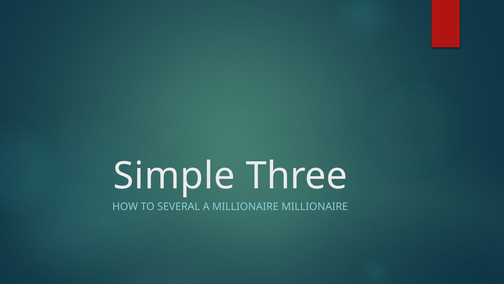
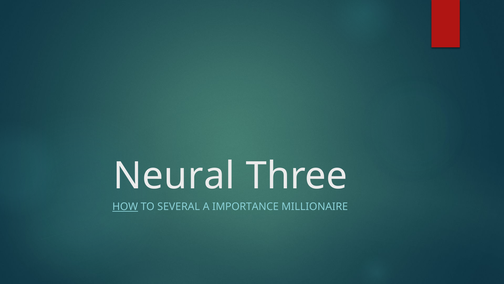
Simple: Simple -> Neural
HOW underline: none -> present
A MILLIONAIRE: MILLIONAIRE -> IMPORTANCE
